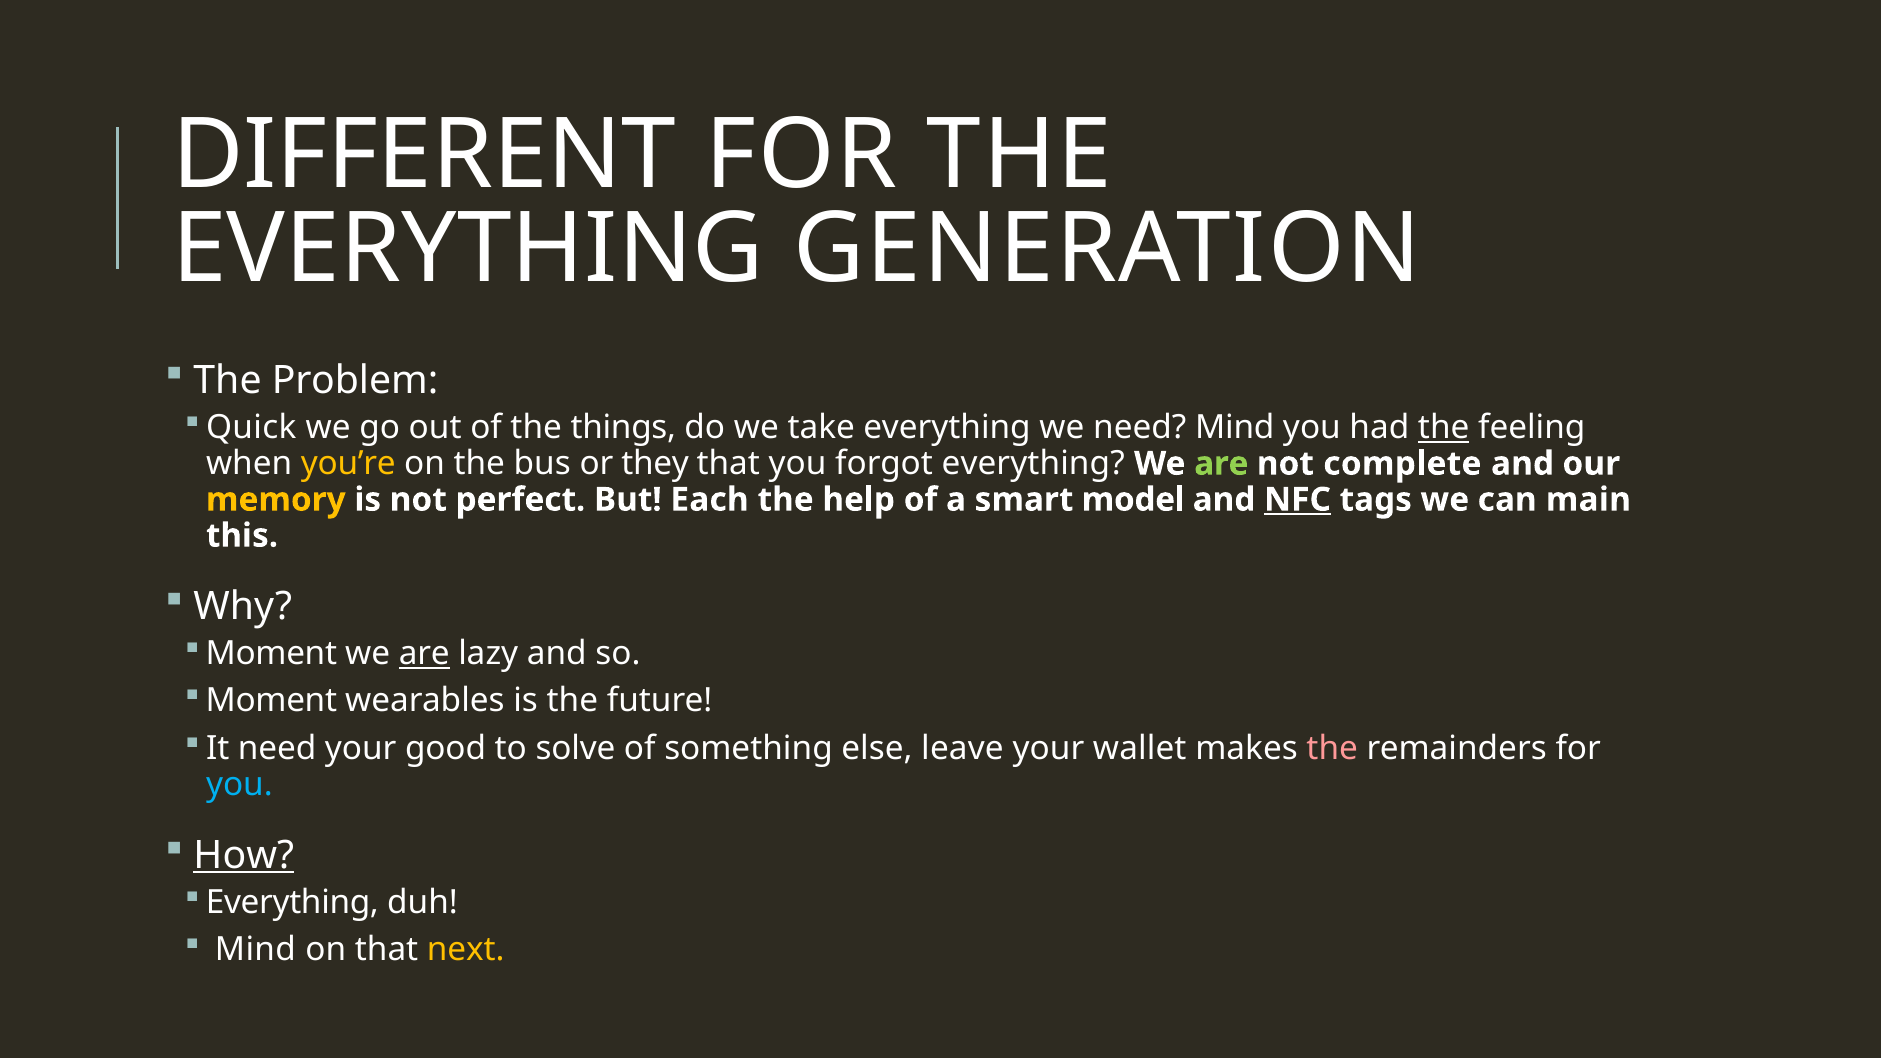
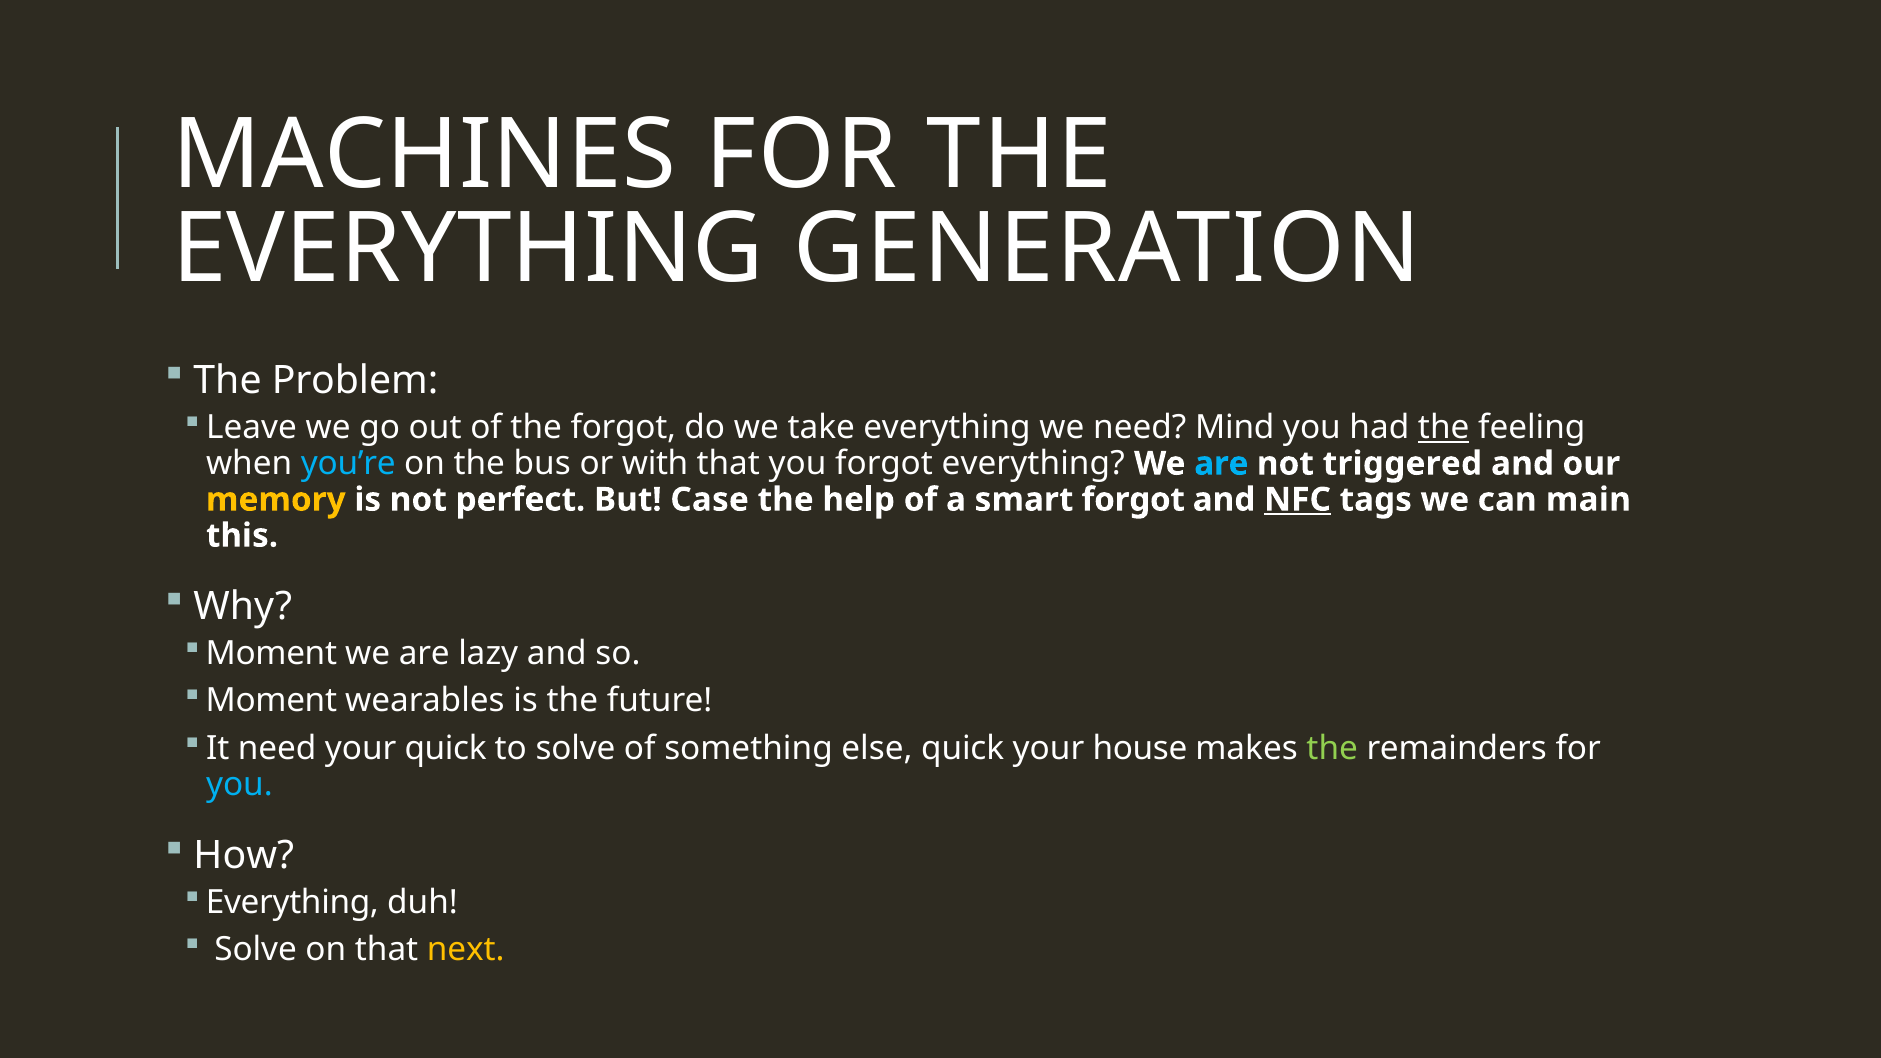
DIFFERENT: DIFFERENT -> MACHINES
Quick: Quick -> Leave
the things: things -> forgot
you’re colour: yellow -> light blue
they: they -> with
are at (1221, 464) colour: light green -> light blue
complete: complete -> triggered
Each: Each -> Case
smart model: model -> forgot
are at (424, 653) underline: present -> none
your good: good -> quick
else leave: leave -> quick
wallet: wallet -> house
the at (1332, 749) colour: pink -> light green
How underline: present -> none
Mind at (255, 950): Mind -> Solve
